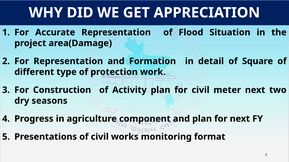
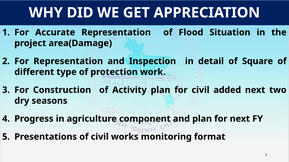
Formation: Formation -> Inspection
meter: meter -> added
